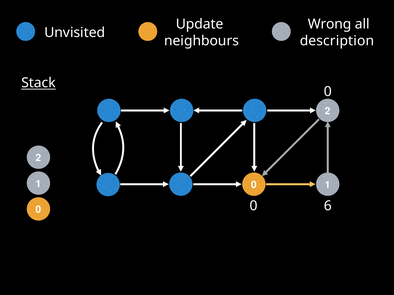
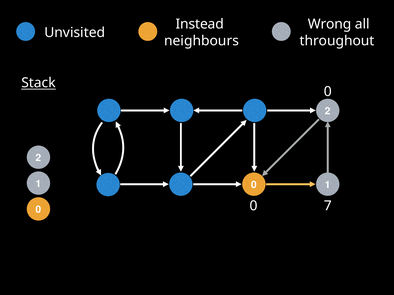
Update: Update -> Instead
description: description -> throughout
6: 6 -> 7
